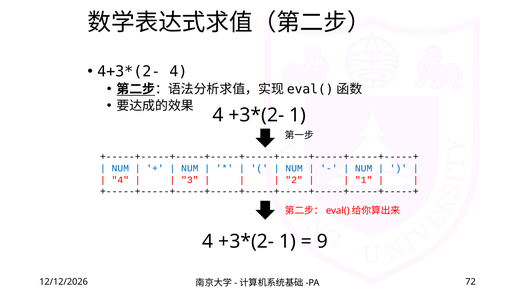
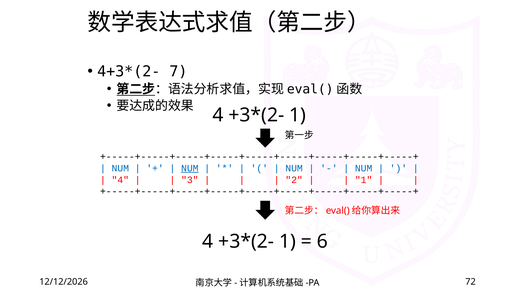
4 at (178, 71): 4 -> 7
NUM at (190, 168) underline: none -> present
9: 9 -> 6
